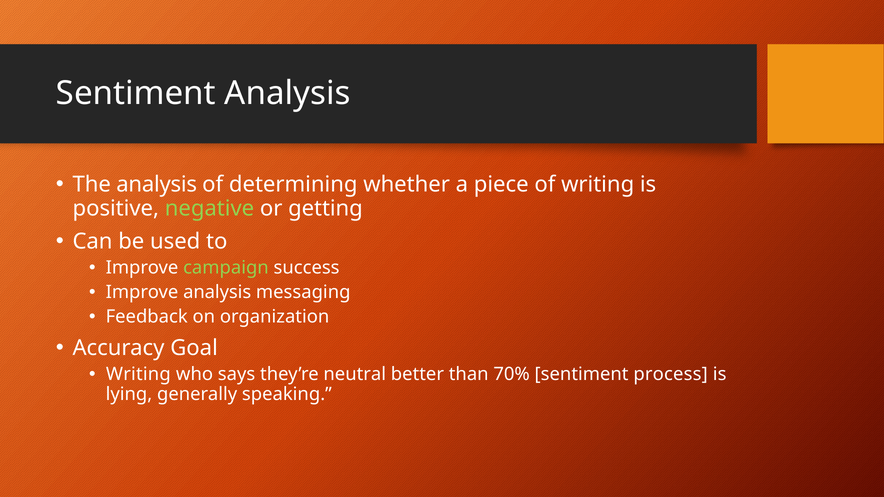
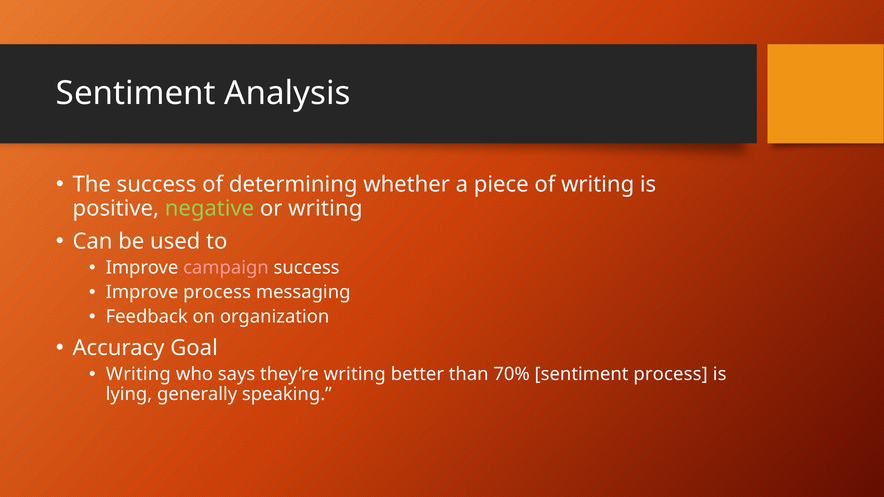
The analysis: analysis -> success
or getting: getting -> writing
campaign colour: light green -> pink
Improve analysis: analysis -> process
they’re neutral: neutral -> writing
